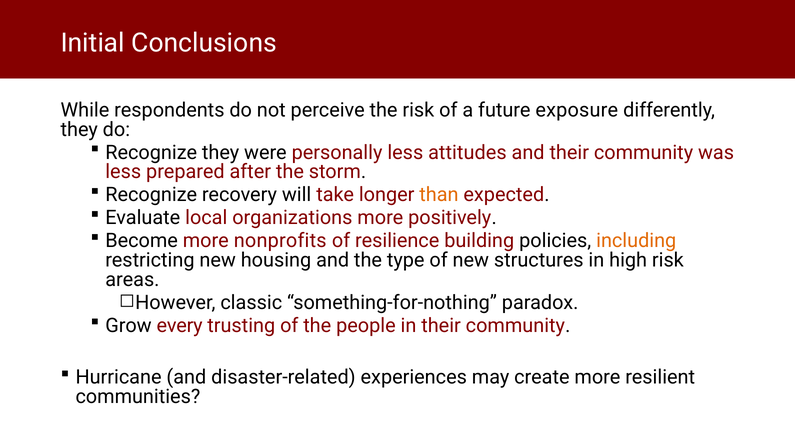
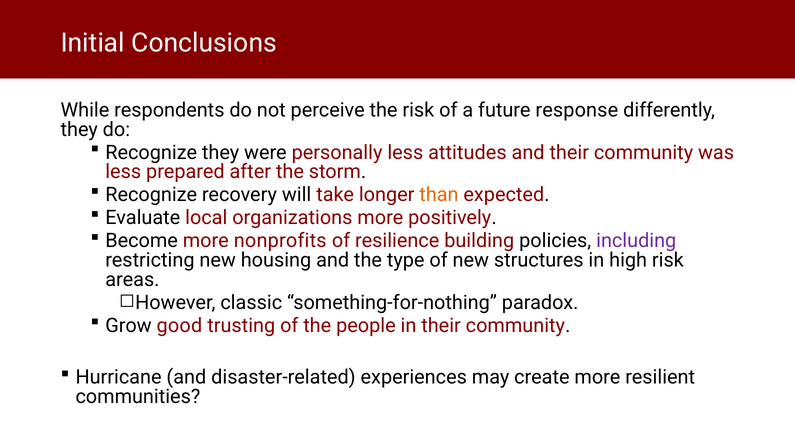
exposure: exposure -> response
including colour: orange -> purple
every: every -> good
